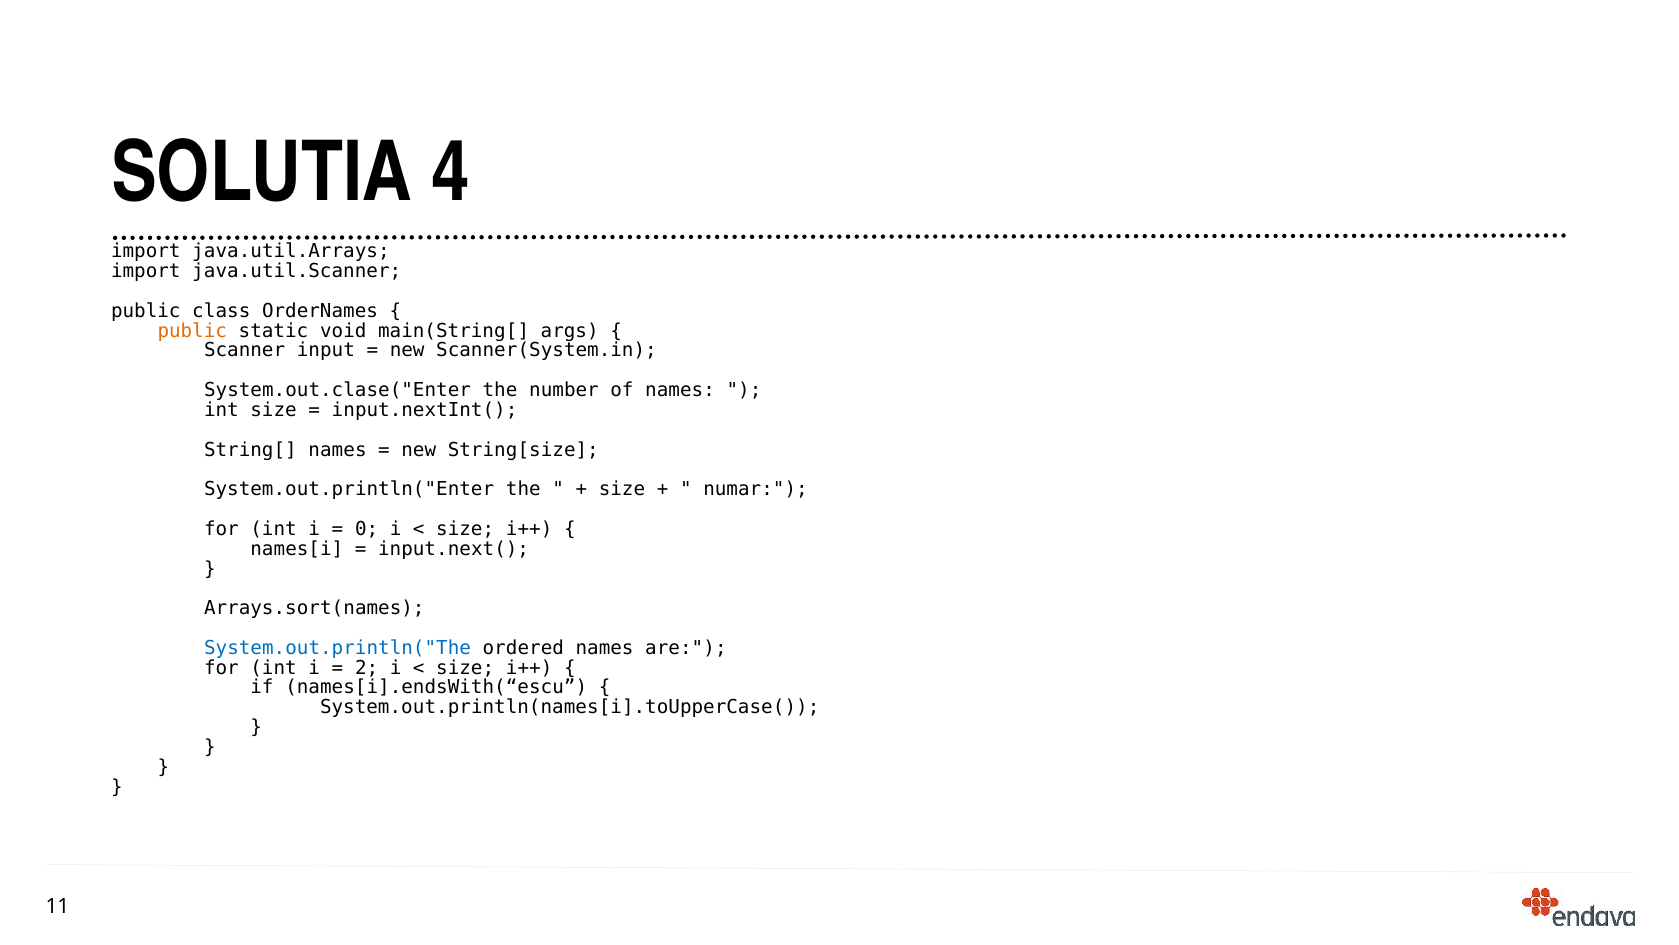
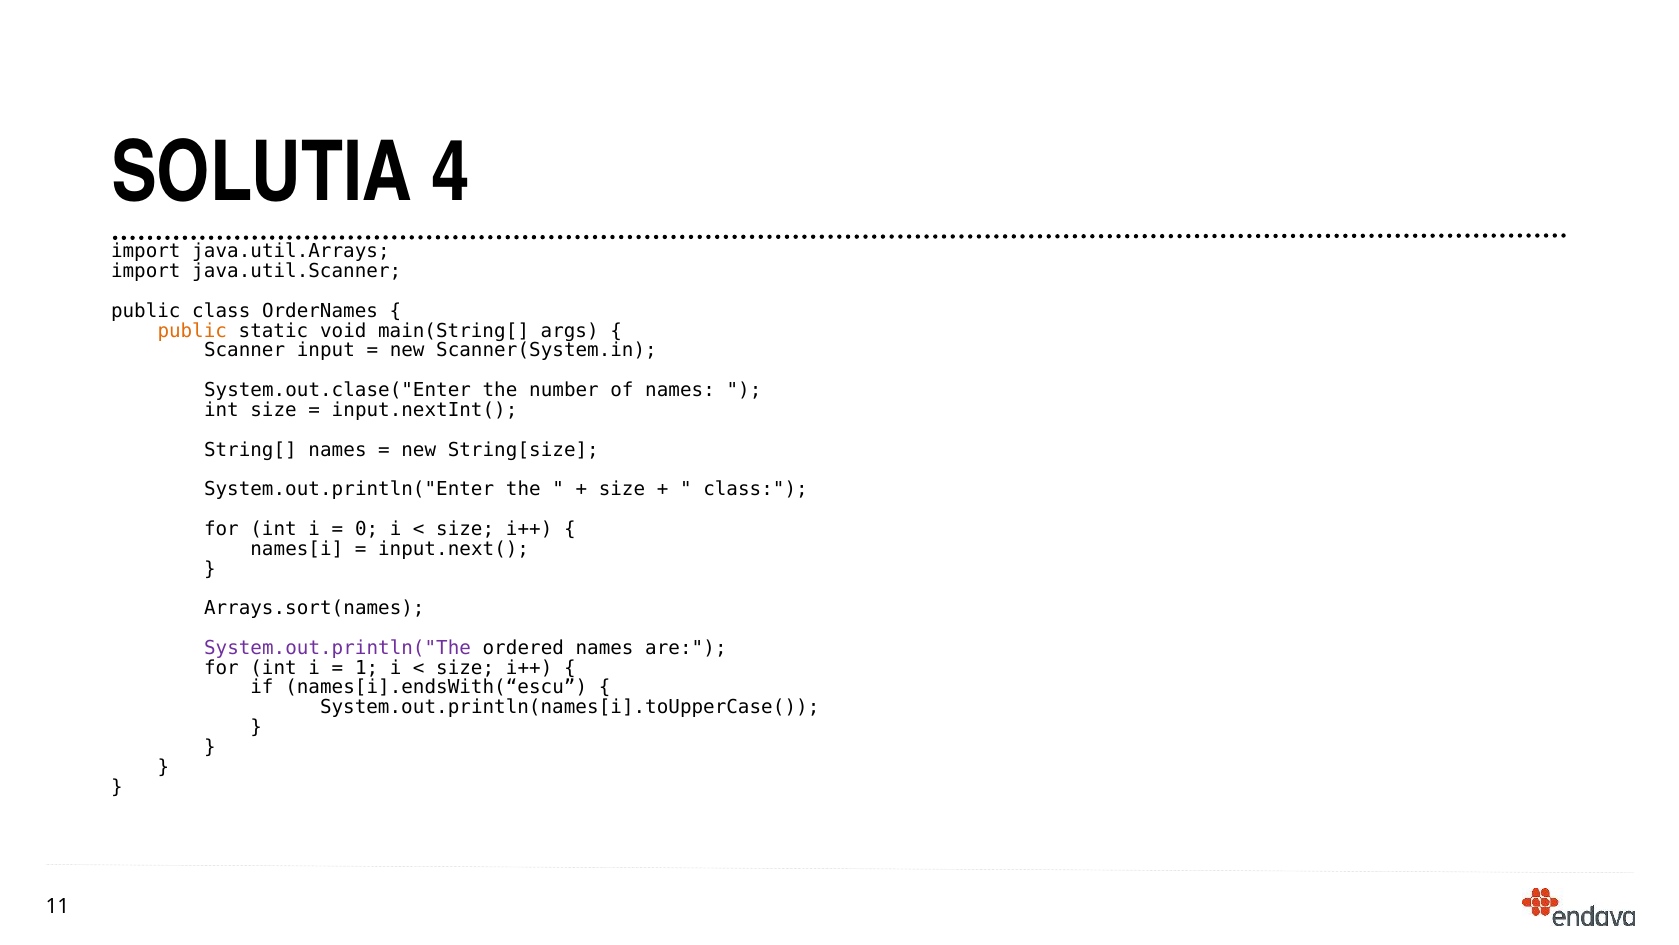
numar at (755, 489): numar -> class
System.out.println("The colour: blue -> purple
2: 2 -> 1
